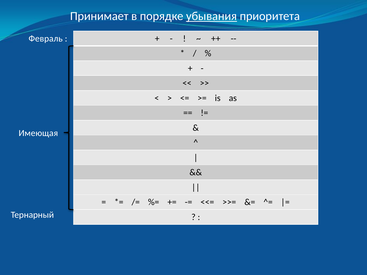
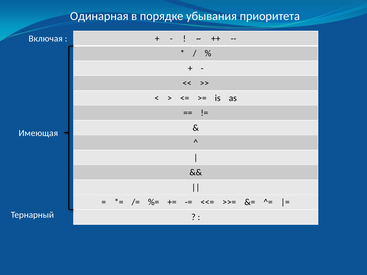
Принимает: Принимает -> Одинарная
убывания underline: present -> none
Февраль: Февраль -> Включая
